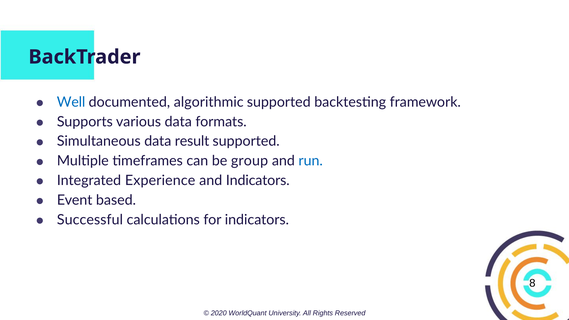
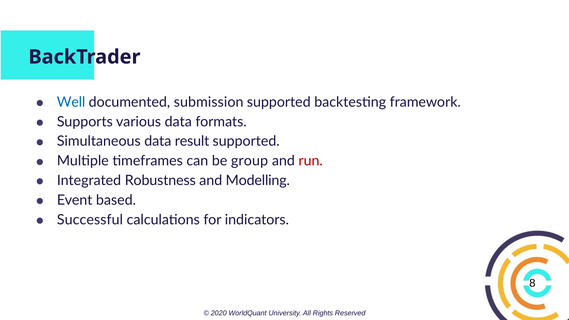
algorithmic: algorithmic -> submission
run colour: blue -> red
Experience: Experience -> Robustness
and Indicators: Indicators -> Modelling
